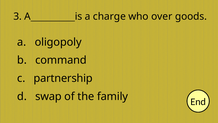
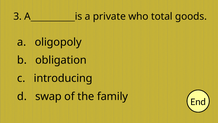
charge: charge -> private
over: over -> total
command: command -> obligation
partnership: partnership -> introducing
